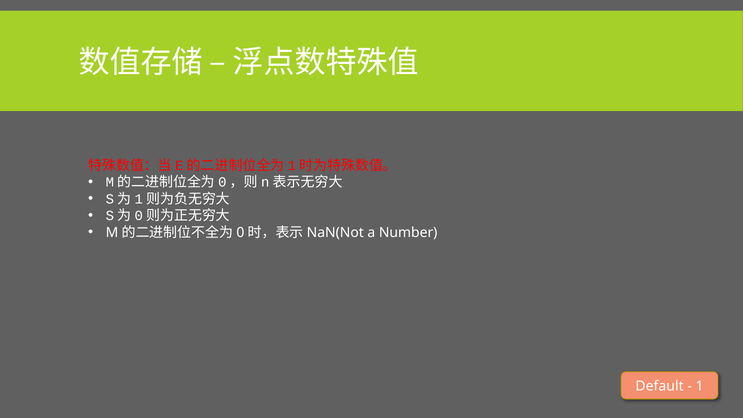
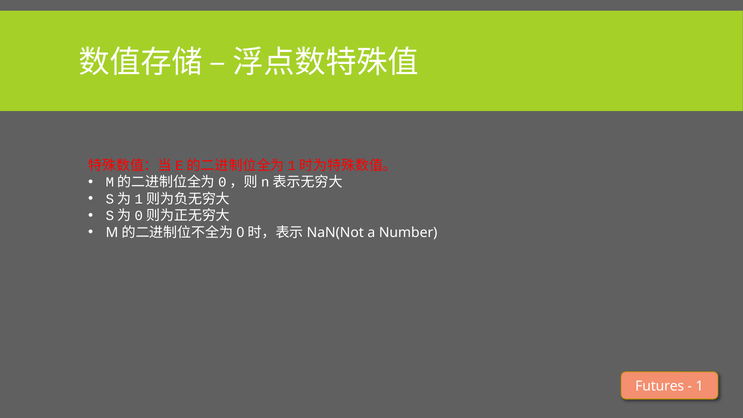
Default: Default -> Futures
